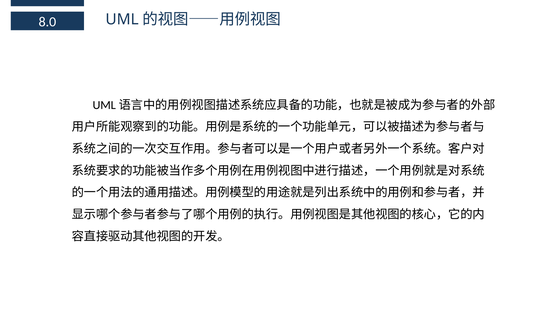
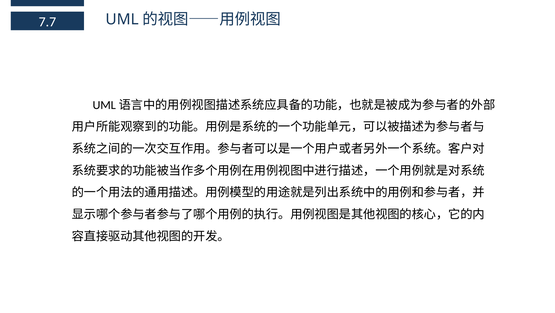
8.0: 8.0 -> 7.7
